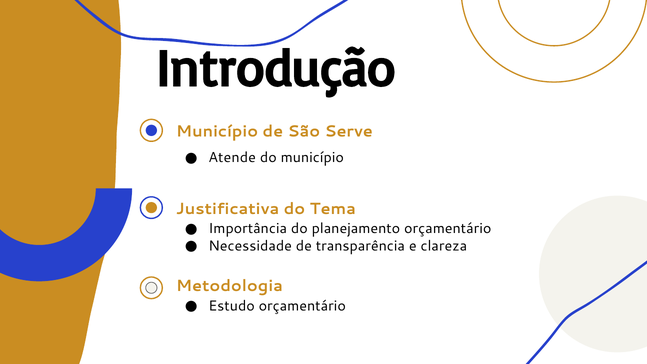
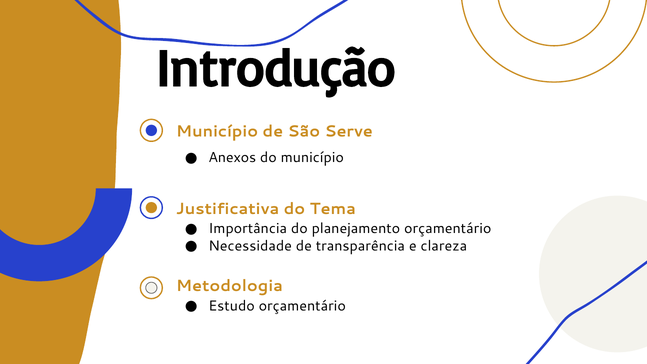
Atende: Atende -> Anexos
